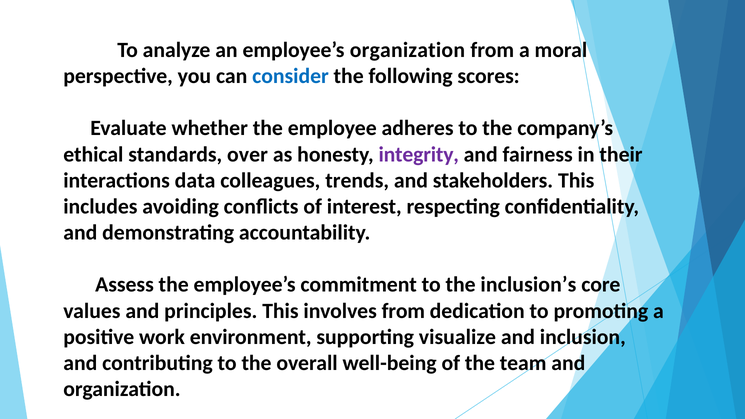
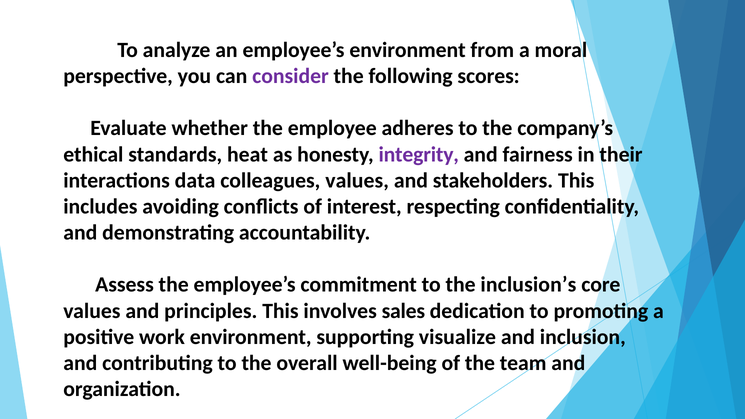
employee’s organization: organization -> environment
consider colour: blue -> purple
over: over -> heat
colleagues trends: trends -> values
involves from: from -> sales
